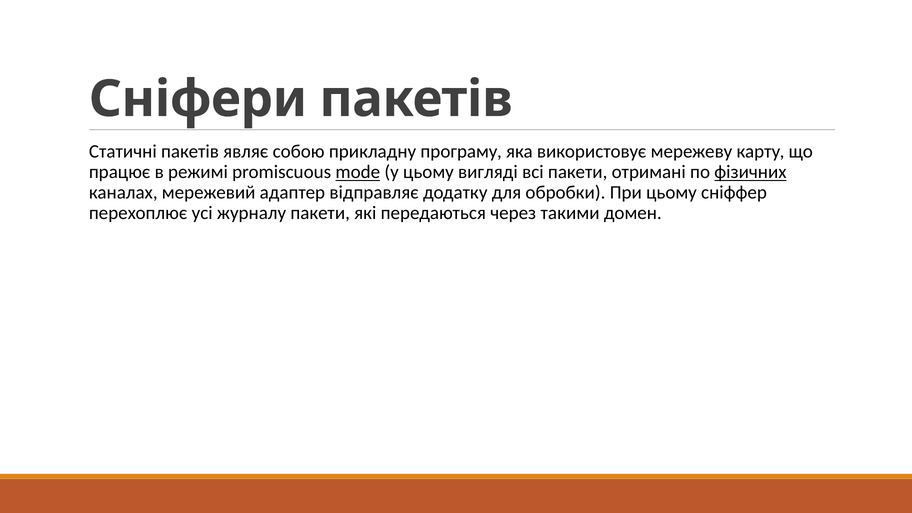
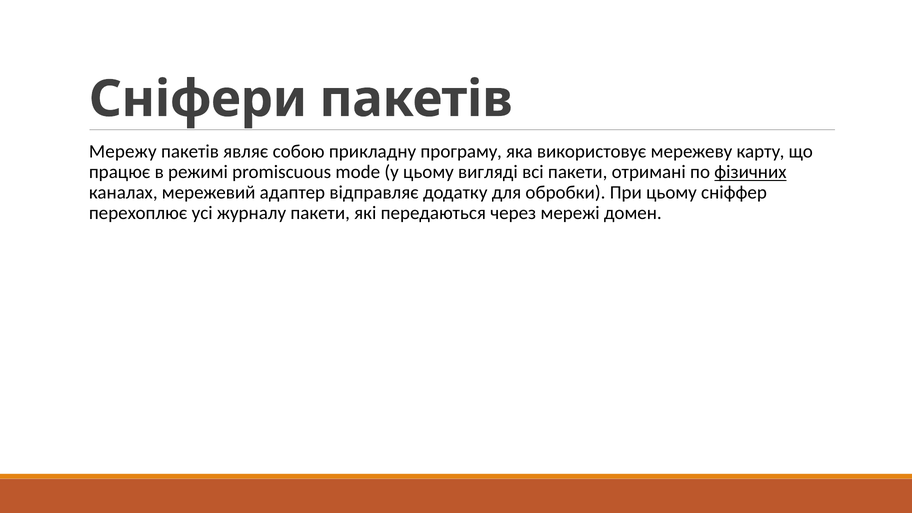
Статичні: Статичні -> Мережу
mode underline: present -> none
такими: такими -> мережі
